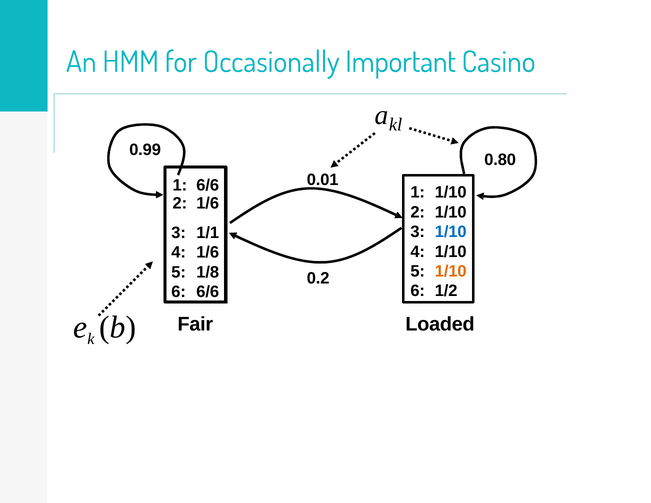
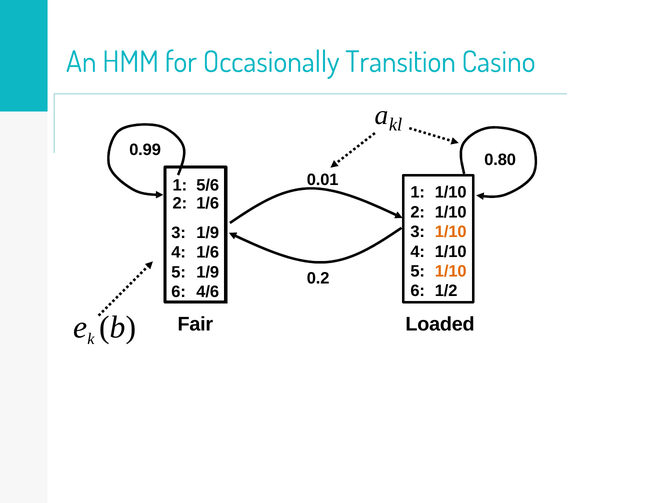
Important: Important -> Transition
6/6 at (208, 185): 6/6 -> 5/6
1/10 at (451, 232) colour: blue -> orange
3 1/1: 1/1 -> 1/9
5 1/8: 1/8 -> 1/9
6 6/6: 6/6 -> 4/6
